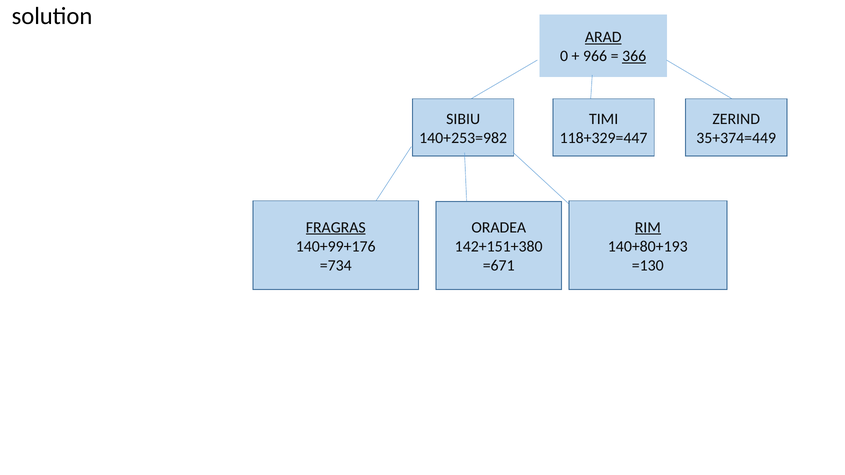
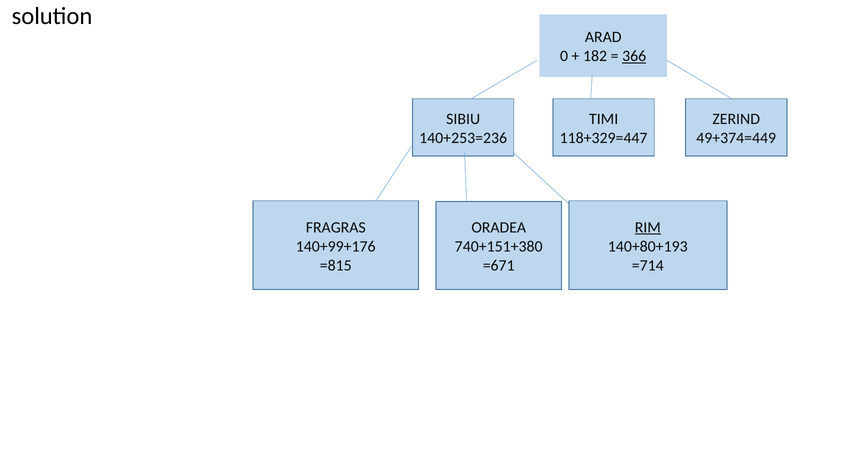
ARAD underline: present -> none
966: 966 -> 182
140+253=982: 140+253=982 -> 140+253=236
35+374=449: 35+374=449 -> 49+374=449
FRAGRAS underline: present -> none
142+151+380: 142+151+380 -> 740+151+380
=734: =734 -> =815
=130: =130 -> =714
